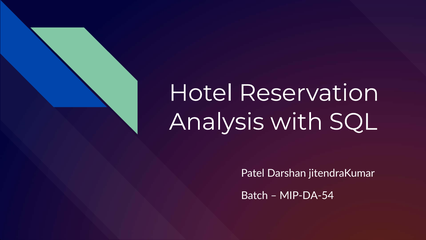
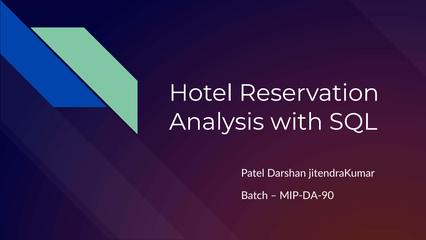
MIP-DA-54: MIP-DA-54 -> MIP-DA-90
